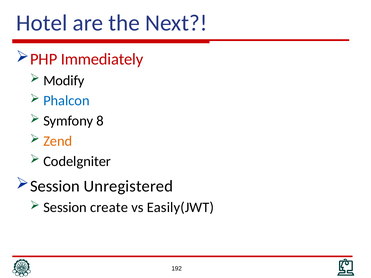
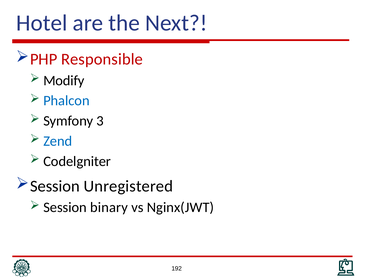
Immediately: Immediately -> Responsible
8: 8 -> 3
Zend colour: orange -> blue
create: create -> binary
Easily(JWT: Easily(JWT -> Nginx(JWT
